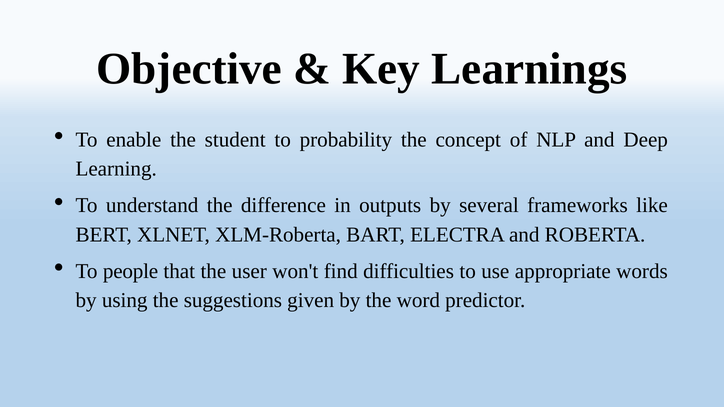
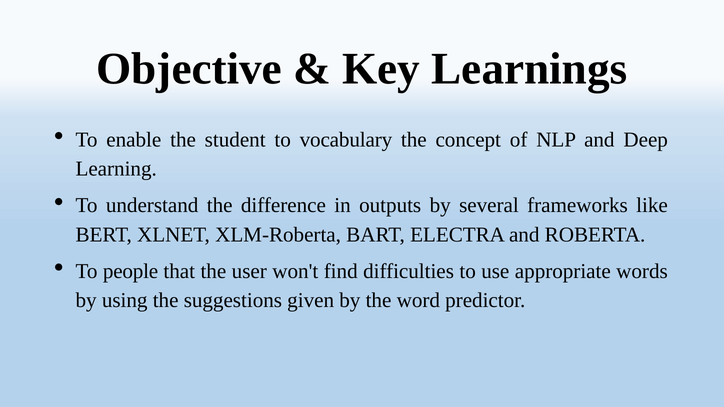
probability: probability -> vocabulary
